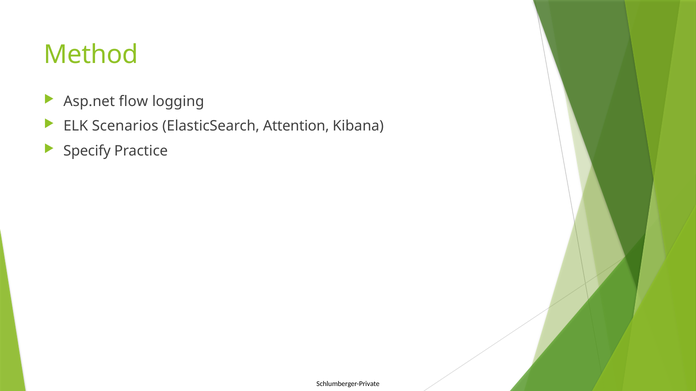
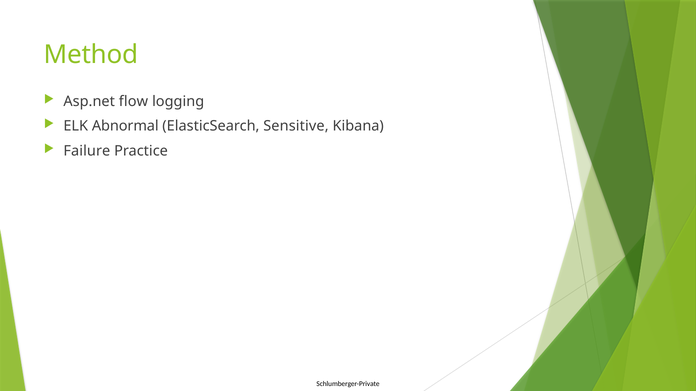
Scenarios: Scenarios -> Abnormal
Attention: Attention -> Sensitive
Specify: Specify -> Failure
